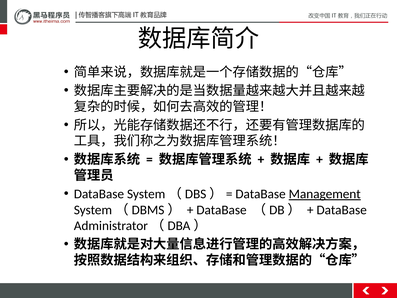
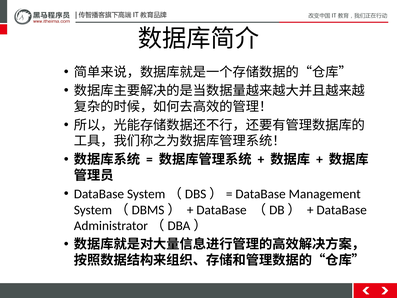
Management underline: present -> none
